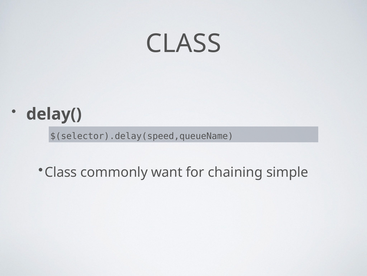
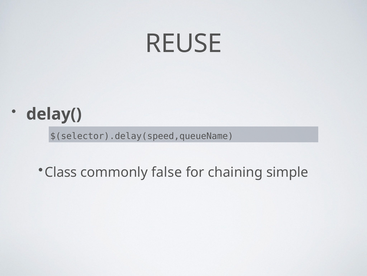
CLASS at (183, 43): CLASS -> REUSE
want: want -> false
